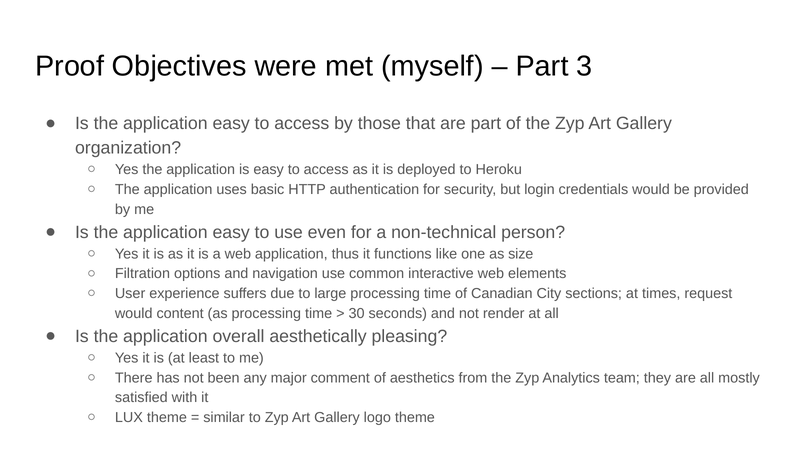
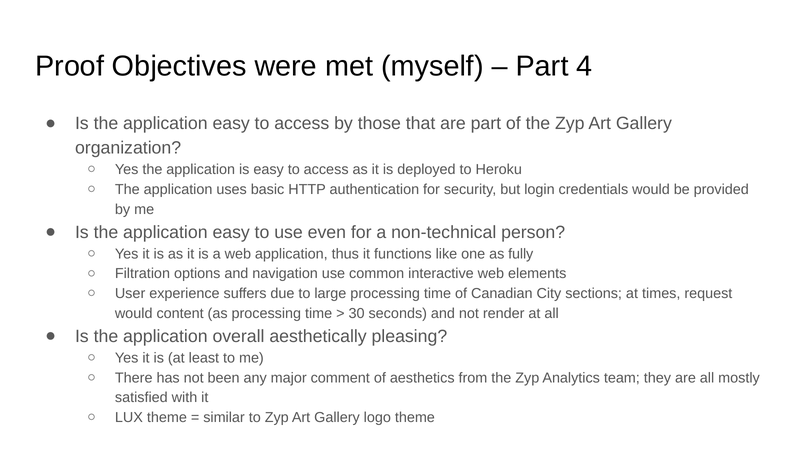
3: 3 -> 4
size: size -> fully
